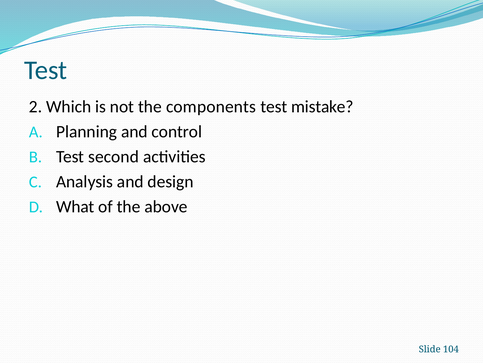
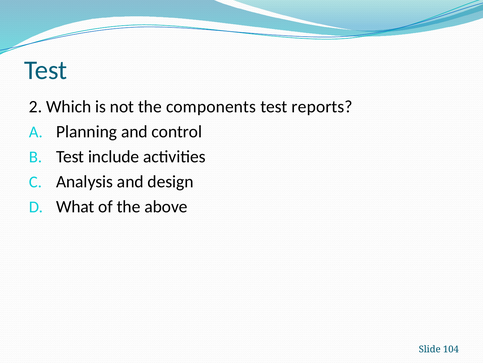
mistake: mistake -> reports
second: second -> include
